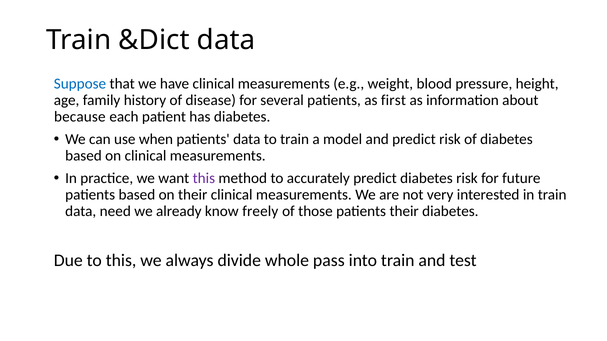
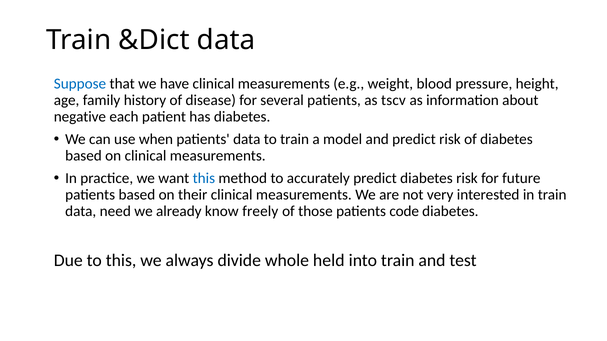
first: first -> tscv
because: because -> negative
this at (204, 179) colour: purple -> blue
patients their: their -> code
pass: pass -> held
